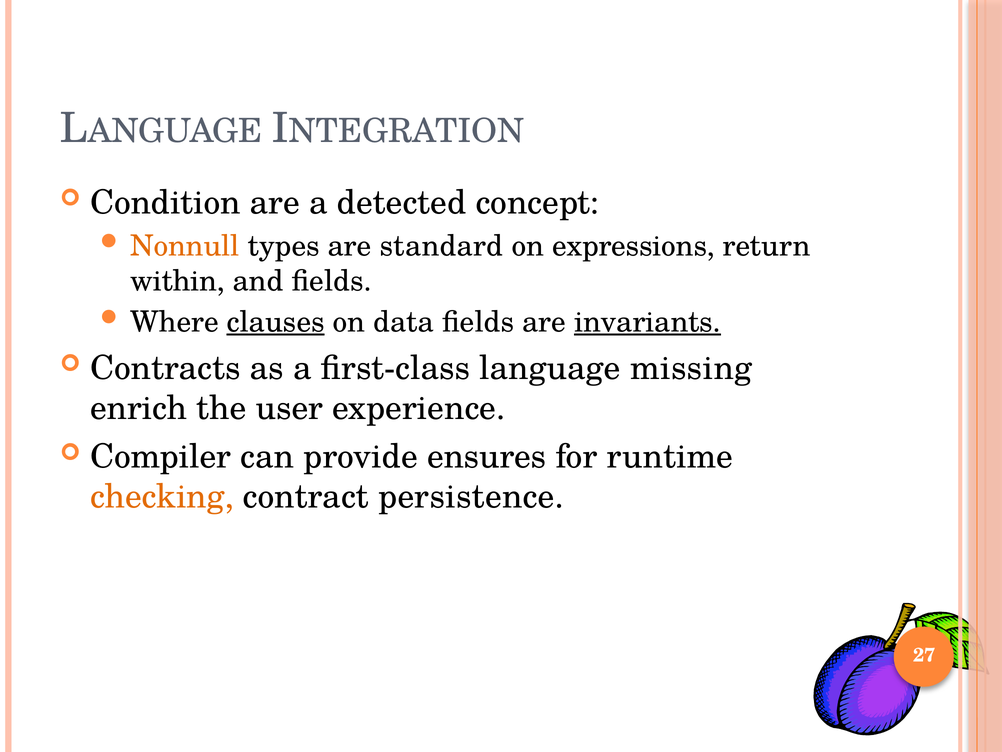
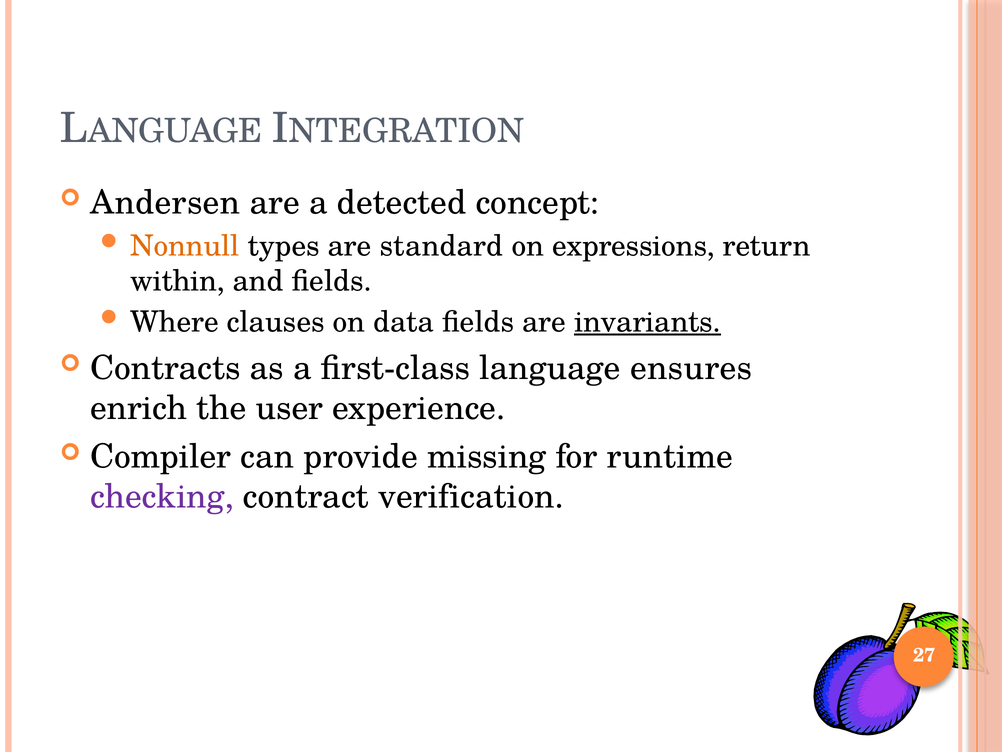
Condition: Condition -> Andersen
clauses underline: present -> none
missing: missing -> ensures
ensures: ensures -> missing
checking colour: orange -> purple
persistence: persistence -> verification
